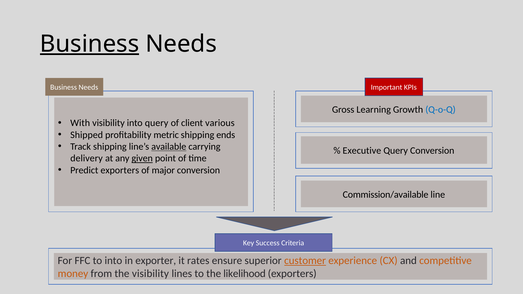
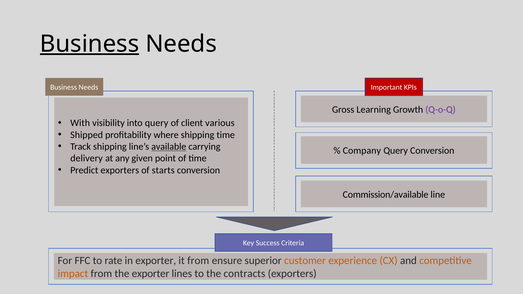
Q-o-Q colour: blue -> purple
metric: metric -> where
shipping ends: ends -> time
Executive: Executive -> Company
given underline: present -> none
major: major -> starts
to into: into -> rate
it rates: rates -> from
customer underline: present -> none
money: money -> impact
the visibility: visibility -> exporter
likelihood: likelihood -> contracts
